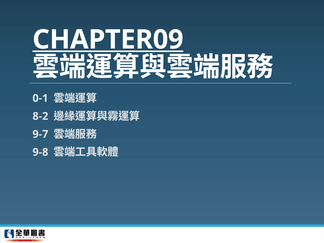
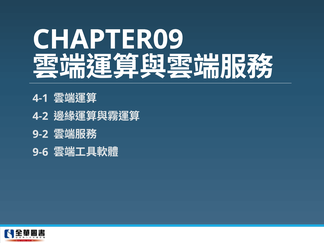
CHAPTER09 underline: present -> none
0-1: 0-1 -> 4-1
8-2: 8-2 -> 4-2
9-7: 9-7 -> 9-2
9-8: 9-8 -> 9-6
